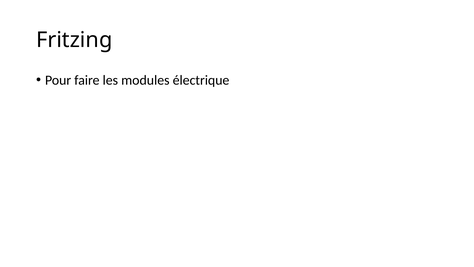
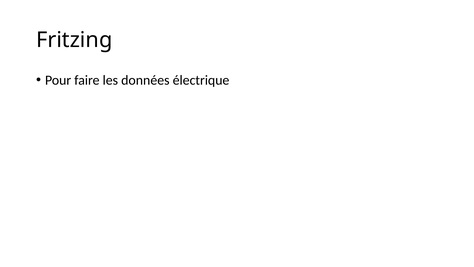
modules: modules -> données
